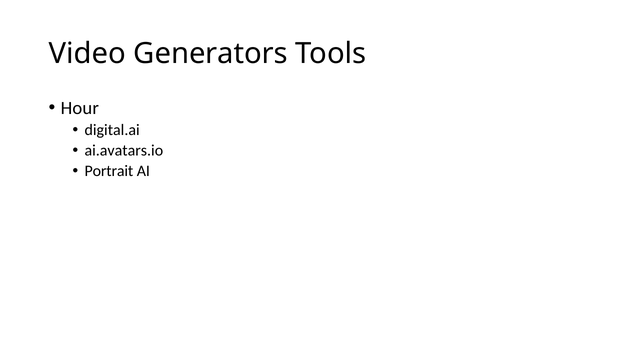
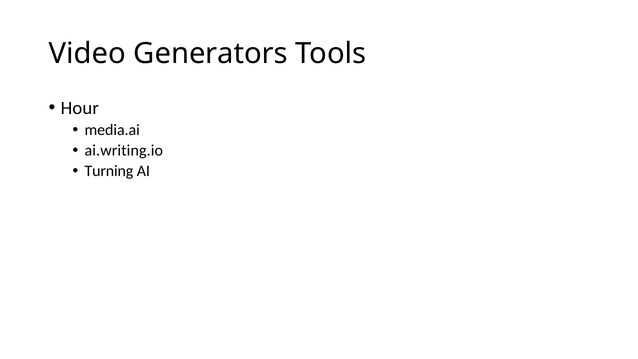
digital.ai: digital.ai -> media.ai
ai.avatars.io: ai.avatars.io -> ai.writing.io
Portrait: Portrait -> Turning
